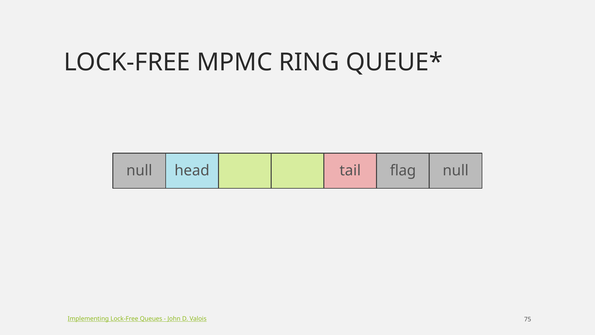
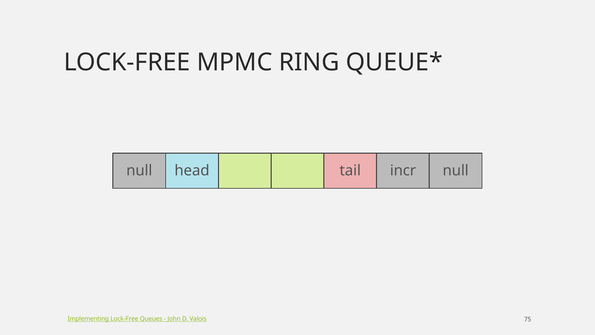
flag: flag -> incr
